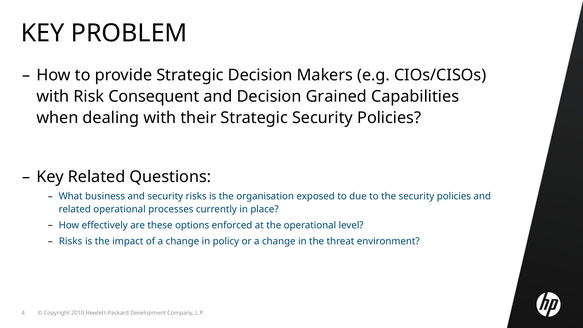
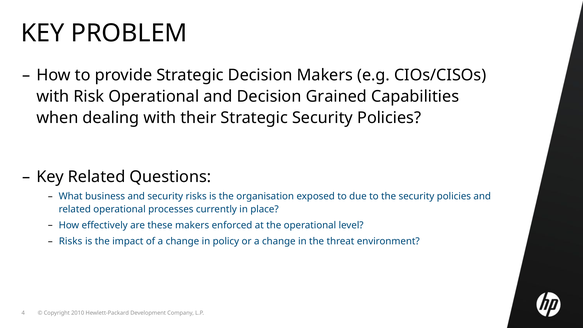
Risk Consequent: Consequent -> Operational
these options: options -> makers
